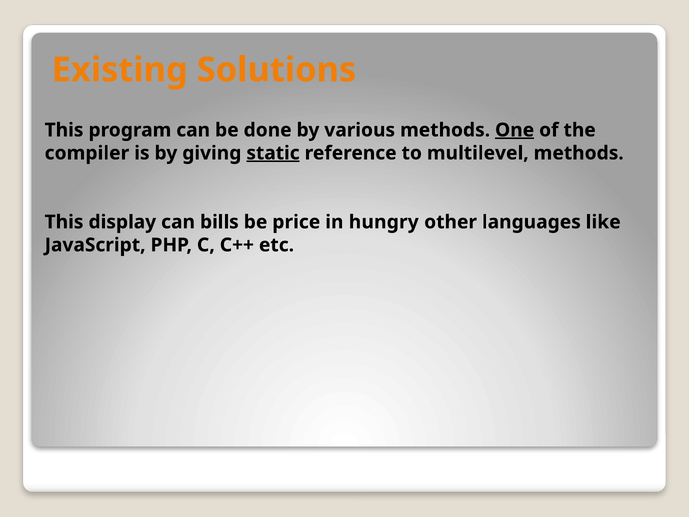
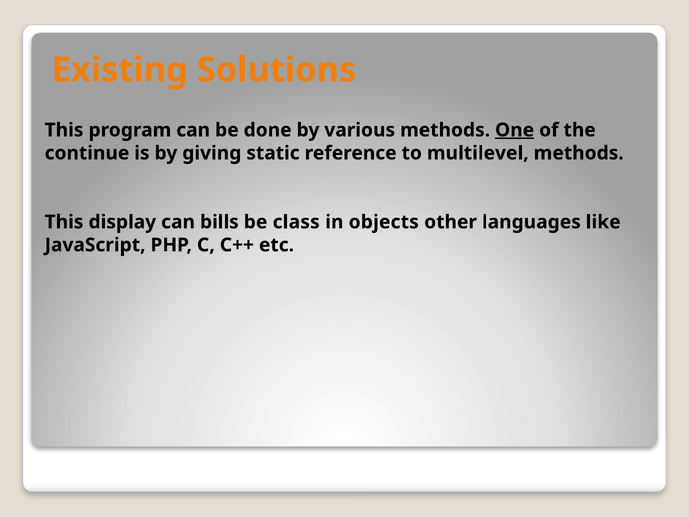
compiler: compiler -> continue
static underline: present -> none
price: price -> class
hungry: hungry -> objects
